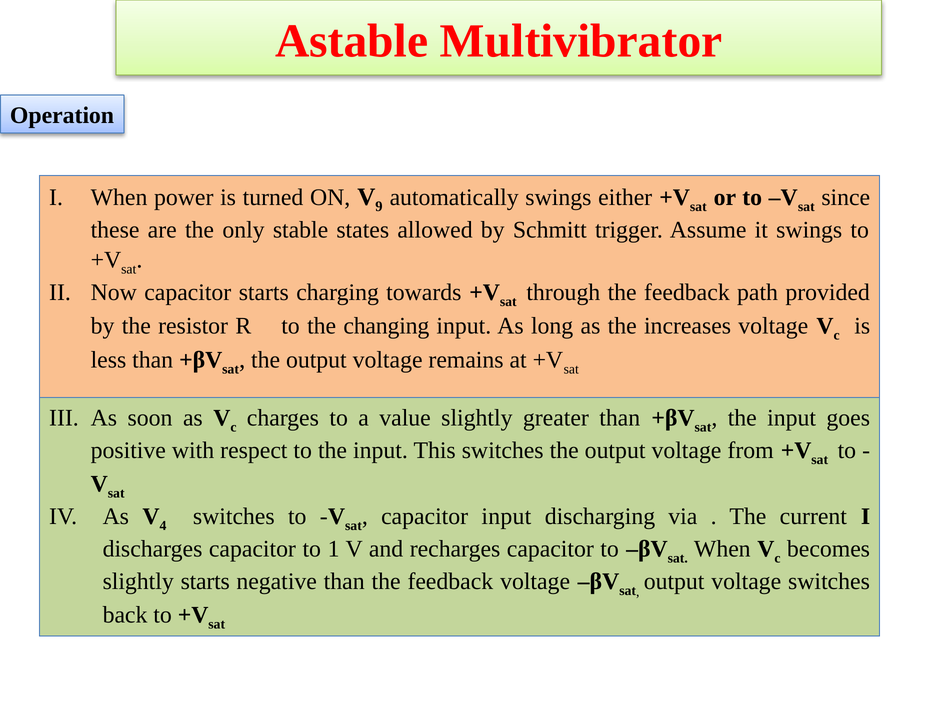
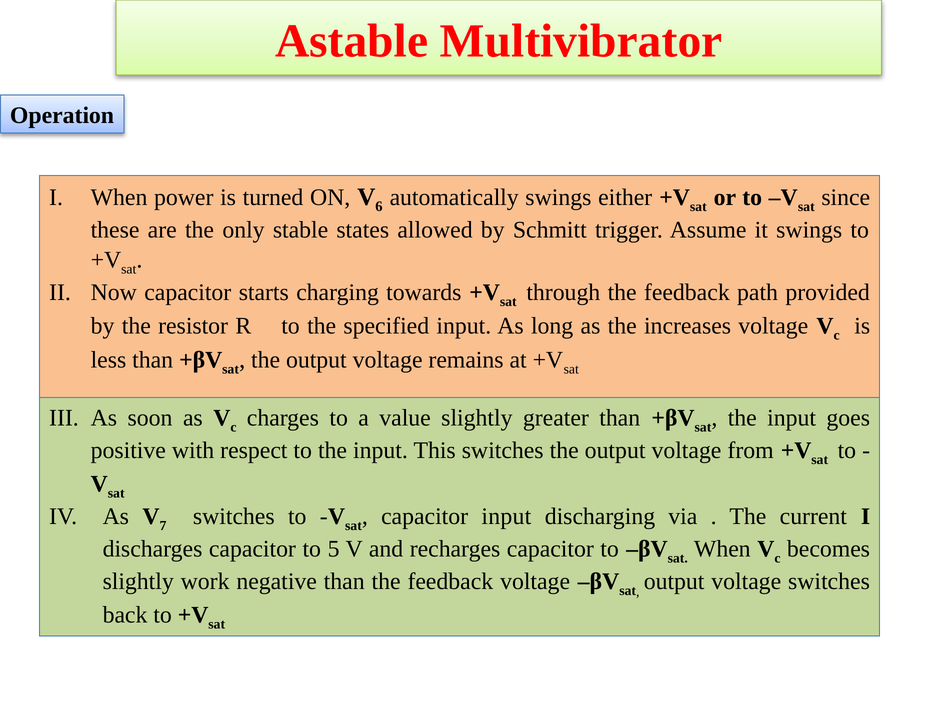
9: 9 -> 6
changing: changing -> specified
4: 4 -> 7
1: 1 -> 5
slightly starts: starts -> work
